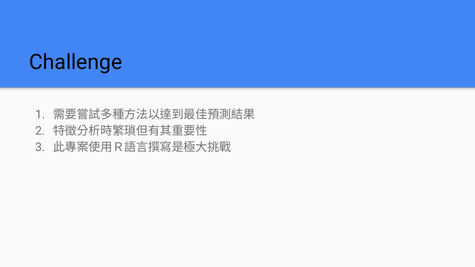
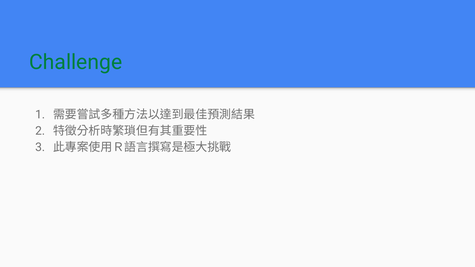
Challenge colour: black -> green
